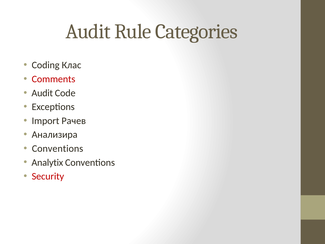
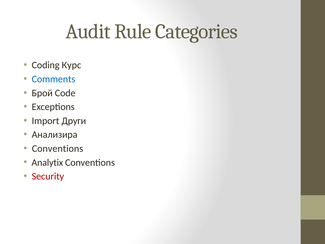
Клас: Клас -> Курс
Comments colour: red -> blue
Audit at (42, 93): Audit -> Брой
Рачев: Рачев -> Други
